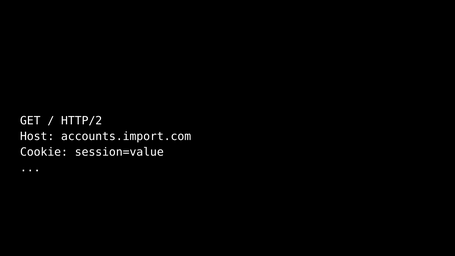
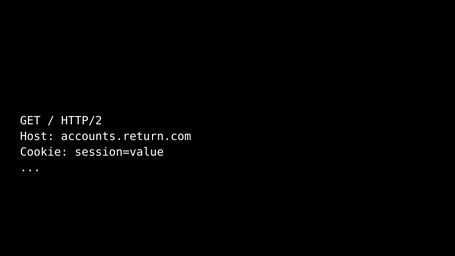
accounts.import.com: accounts.import.com -> accounts.return.com
